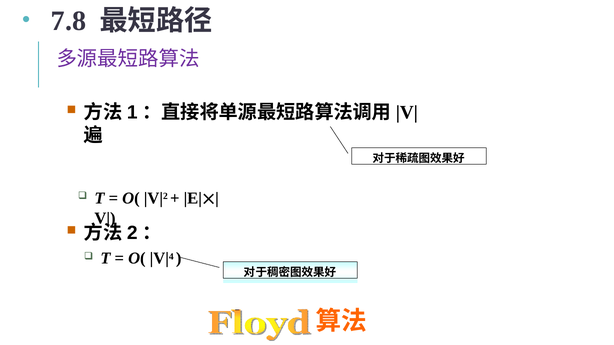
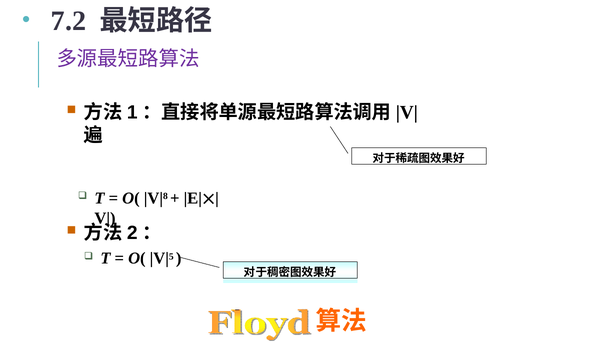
7.8: 7.8 -> 7.2
2 at (165, 196): 2 -> 8
4: 4 -> 5
